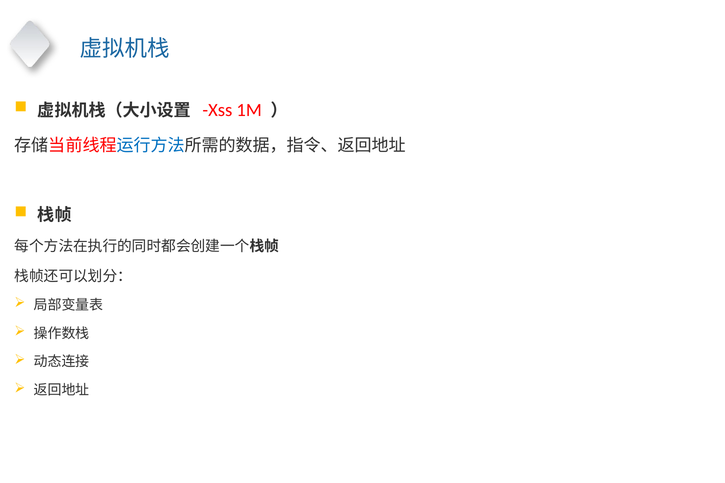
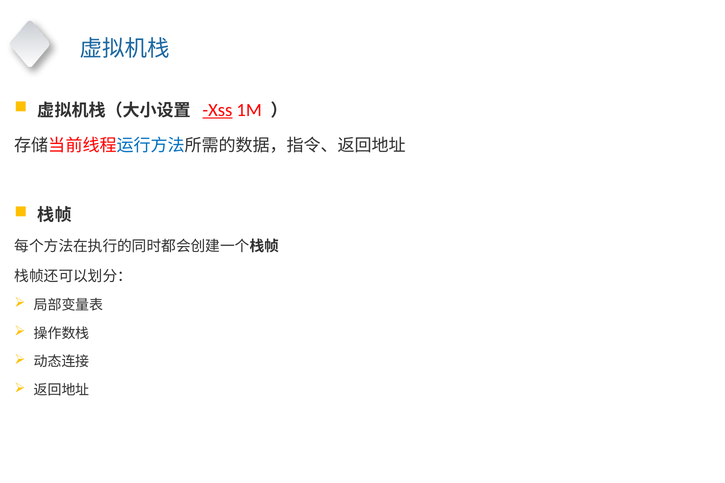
Xss underline: none -> present
